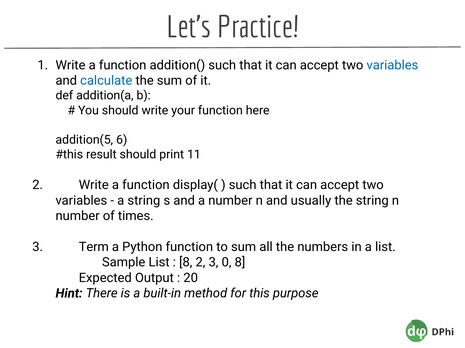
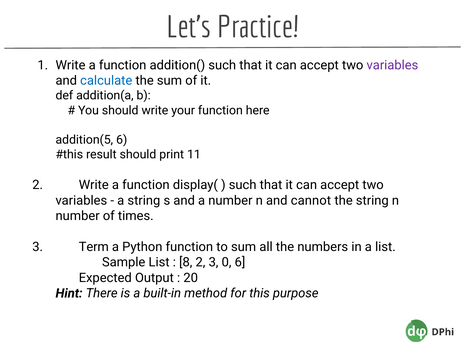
variables at (392, 65) colour: blue -> purple
usually: usually -> cannot
0 8: 8 -> 6
